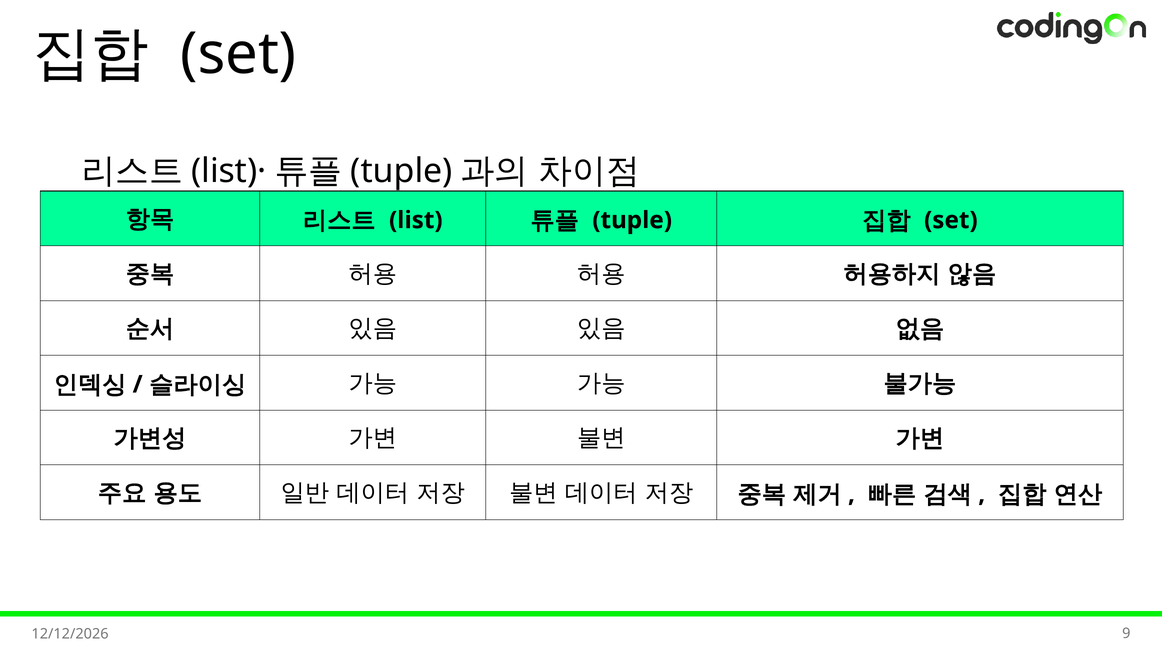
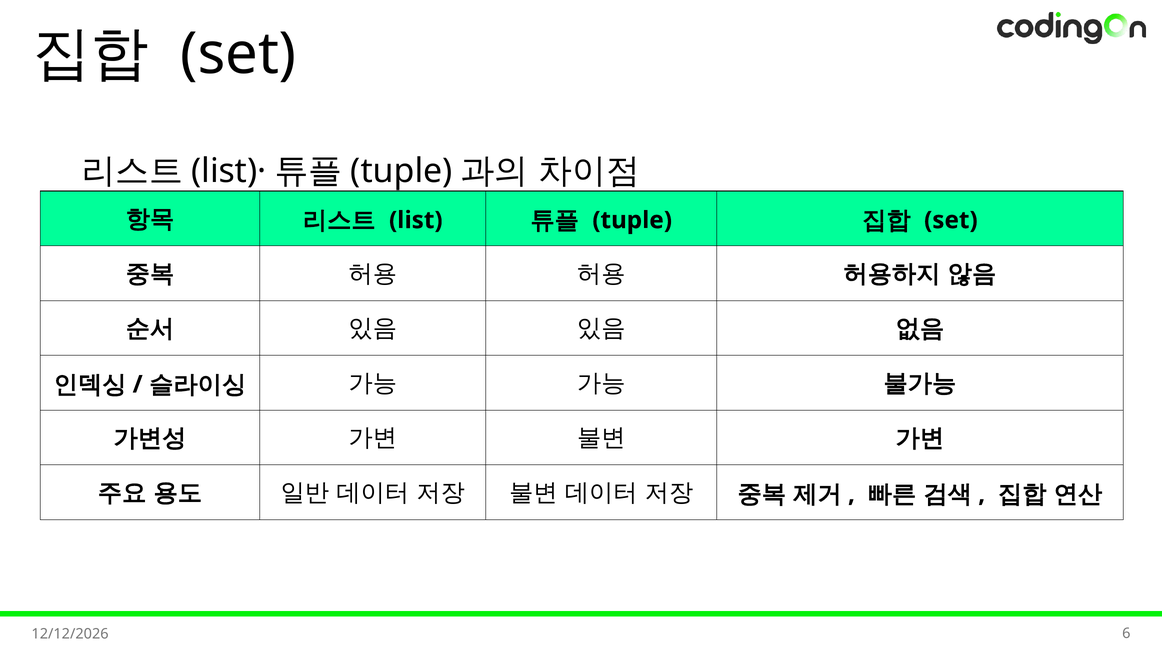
9: 9 -> 6
